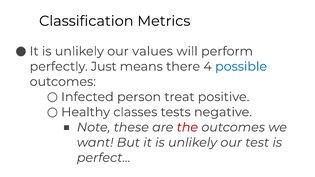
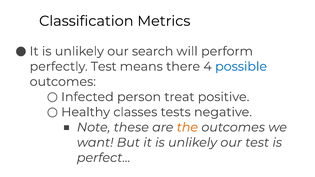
values: values -> search
perfectly Just: Just -> Test
the colour: red -> orange
